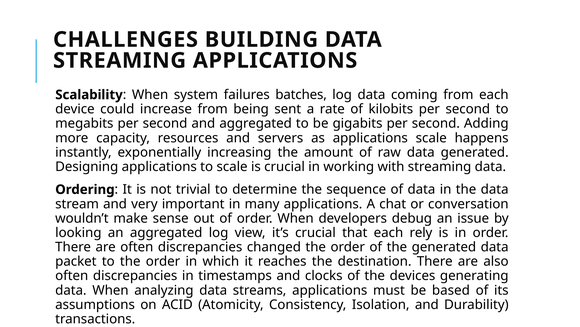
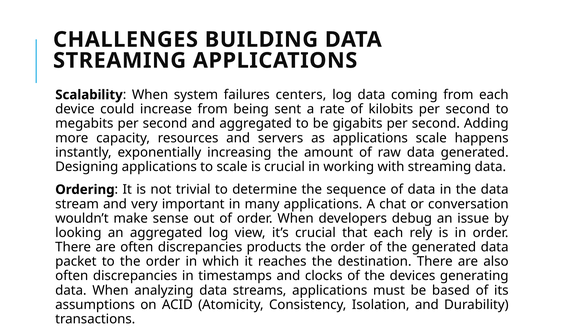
batches: batches -> centers
changed: changed -> products
